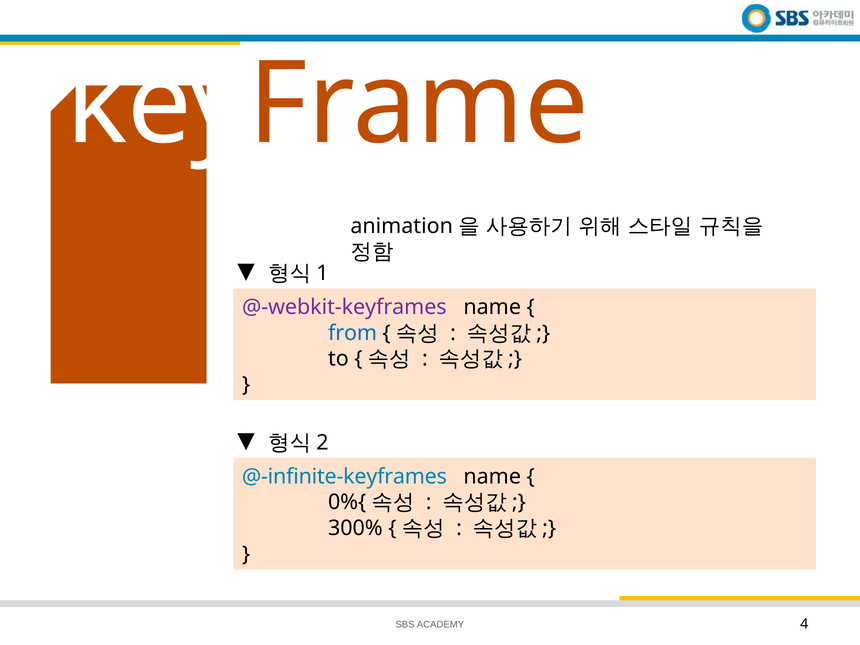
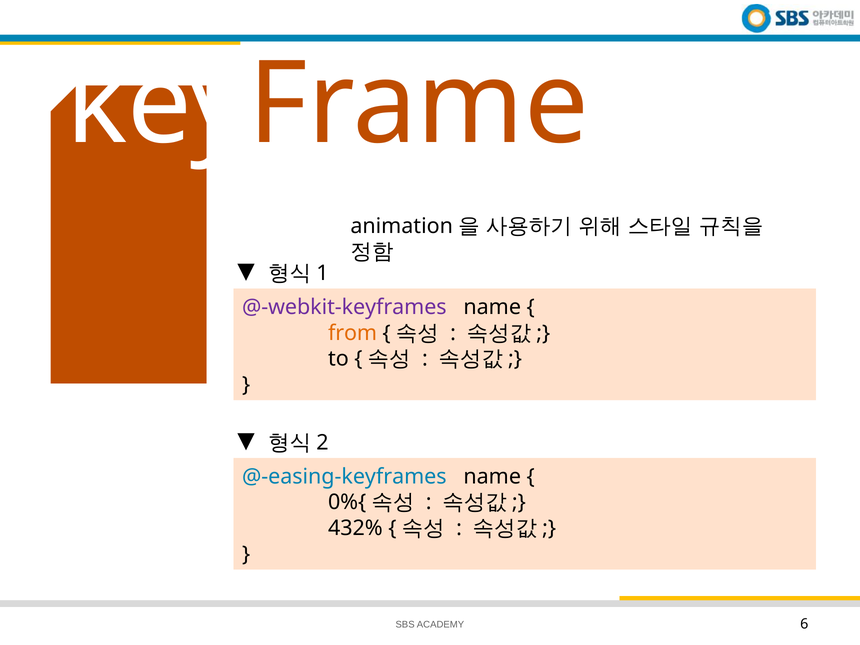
from colour: blue -> orange
@-infinite-keyframes: @-infinite-keyframes -> @-easing-keyframes
300%: 300% -> 432%
4: 4 -> 6
